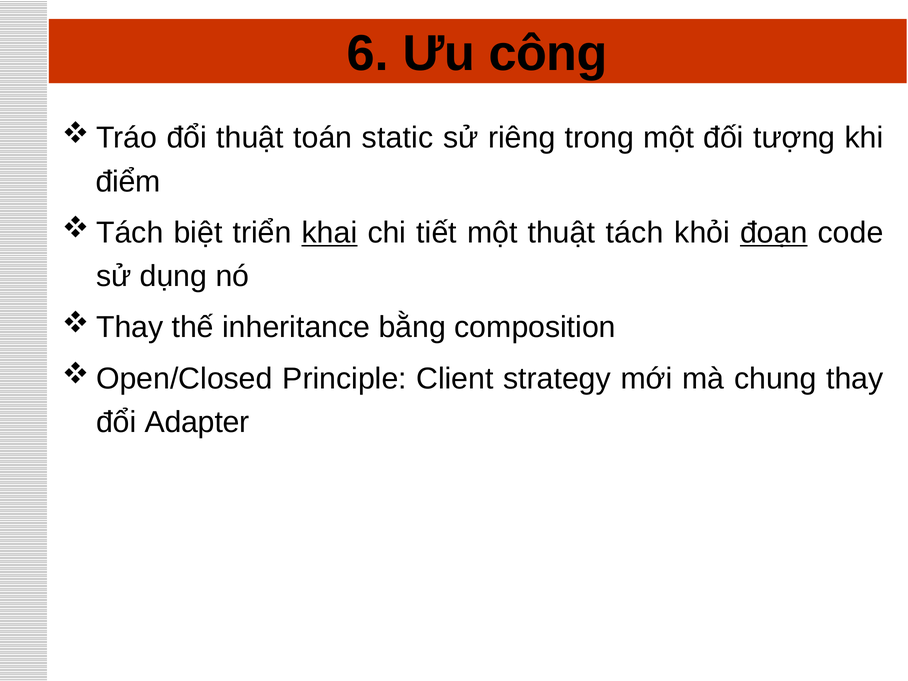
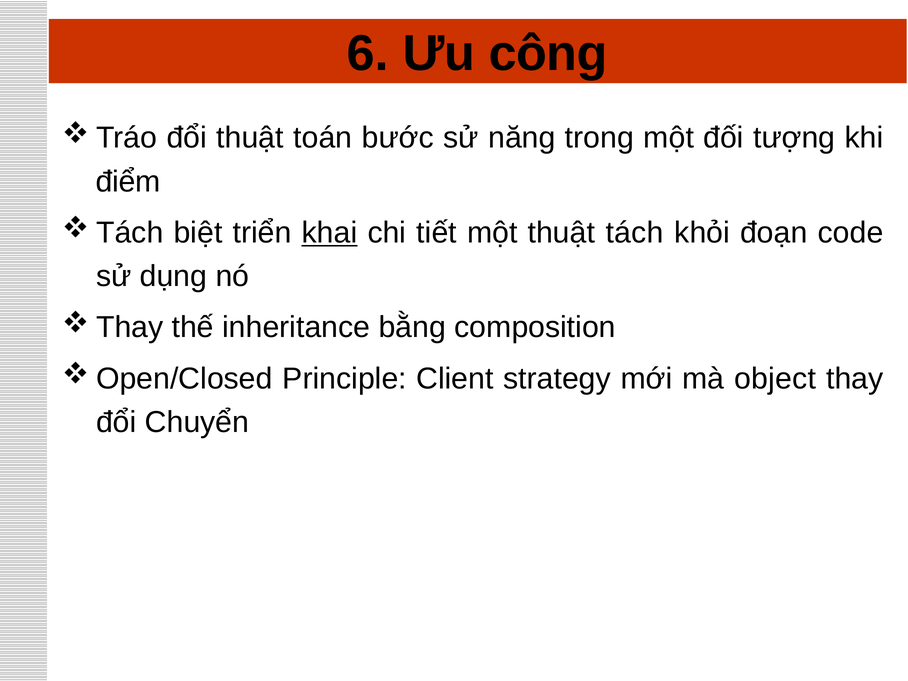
static: static -> bước
riêng: riêng -> năng
đoạn underline: present -> none
chung: chung -> object
Adapter: Adapter -> Chuyển
